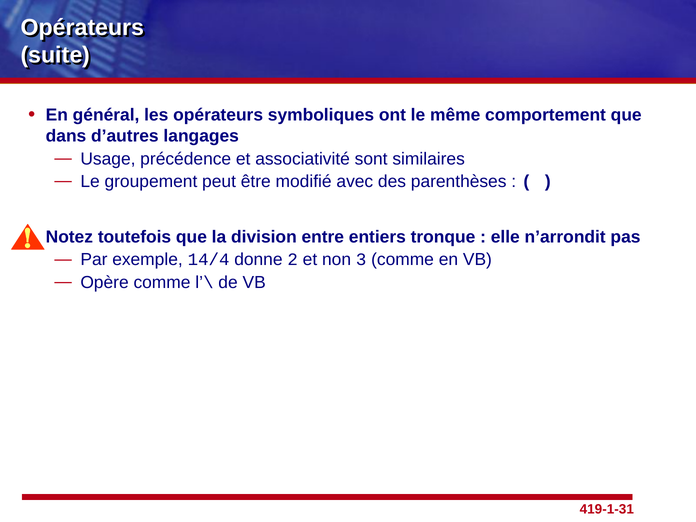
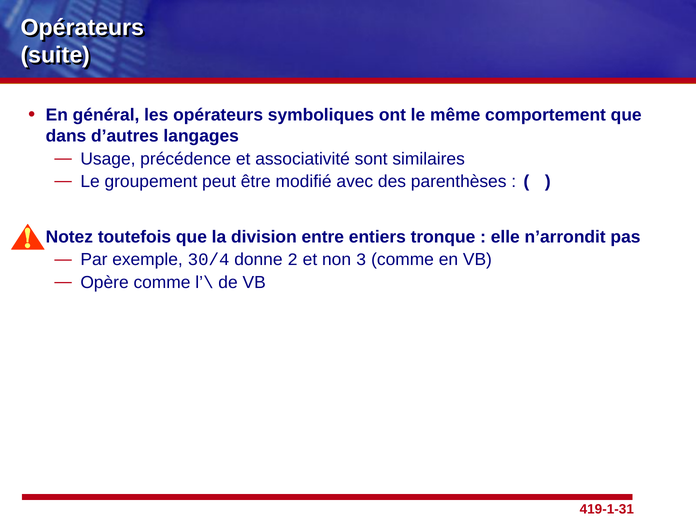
14/4: 14/4 -> 30/4
